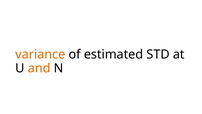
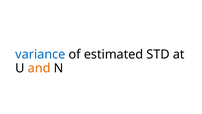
variance colour: orange -> blue
